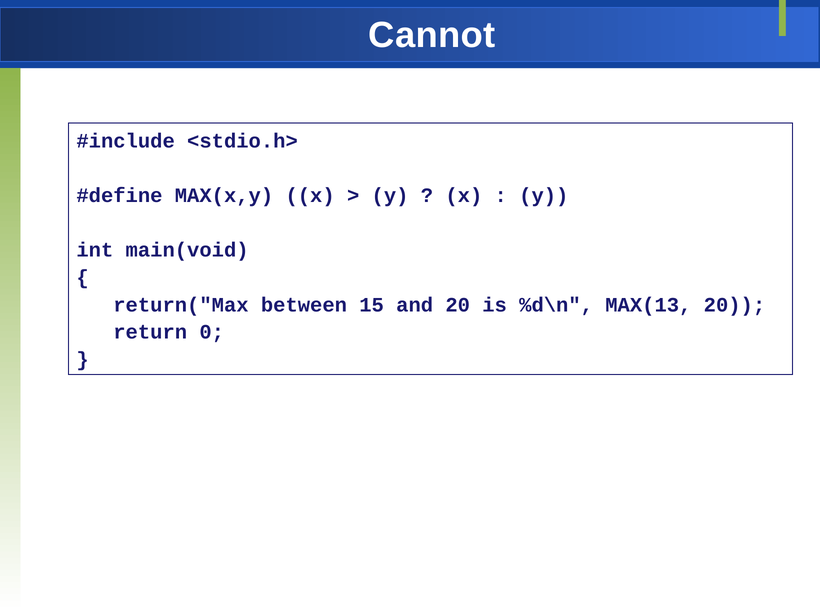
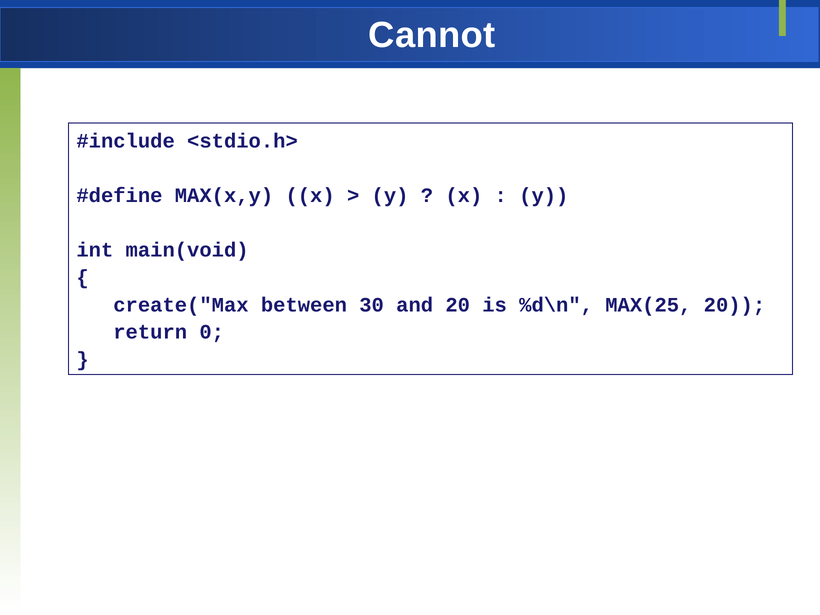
return("Max: return("Max -> create("Max
15: 15 -> 30
MAX(13: MAX(13 -> MAX(25
